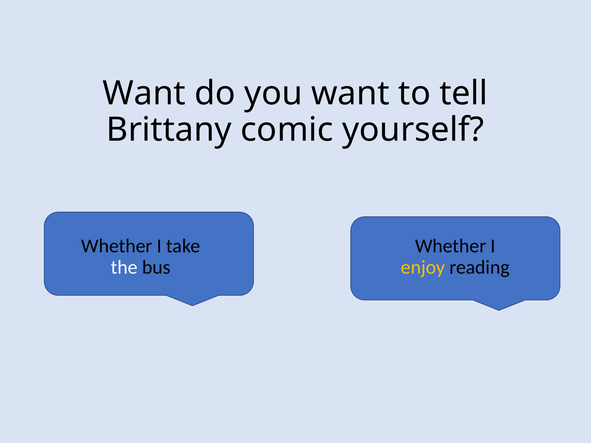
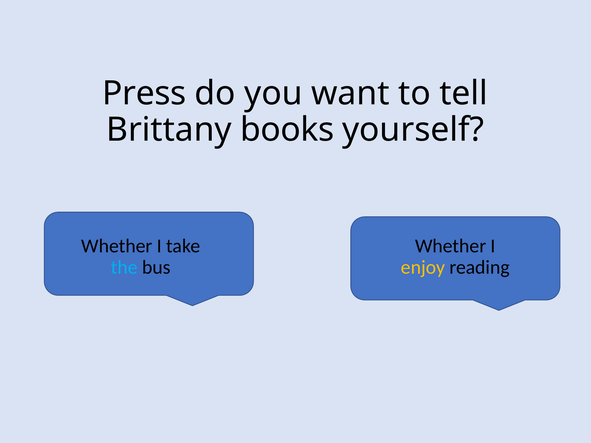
Want at (144, 93): Want -> Press
comic: comic -> books
the colour: white -> light blue
